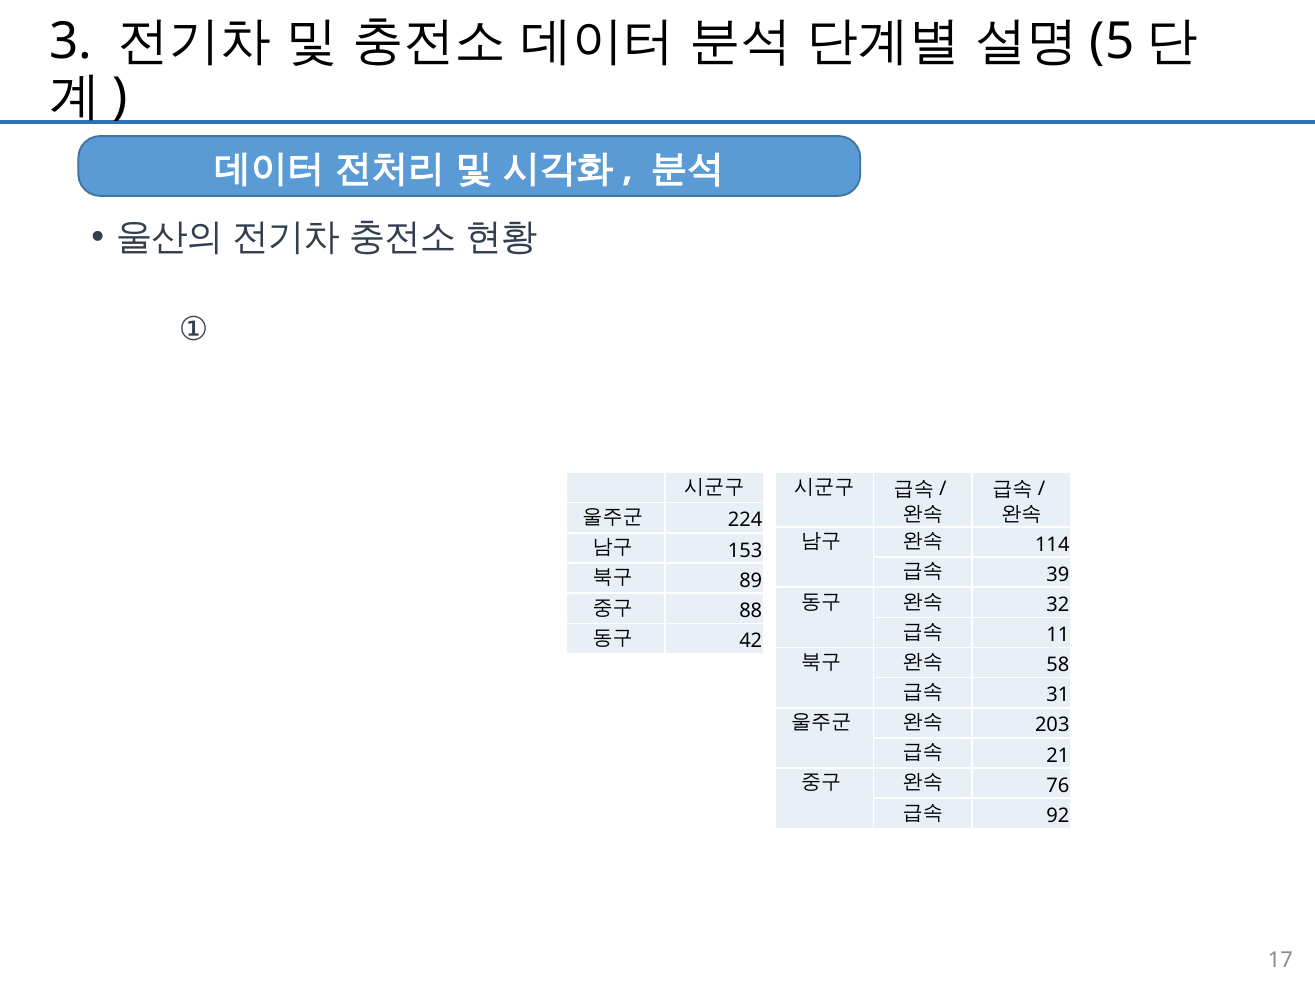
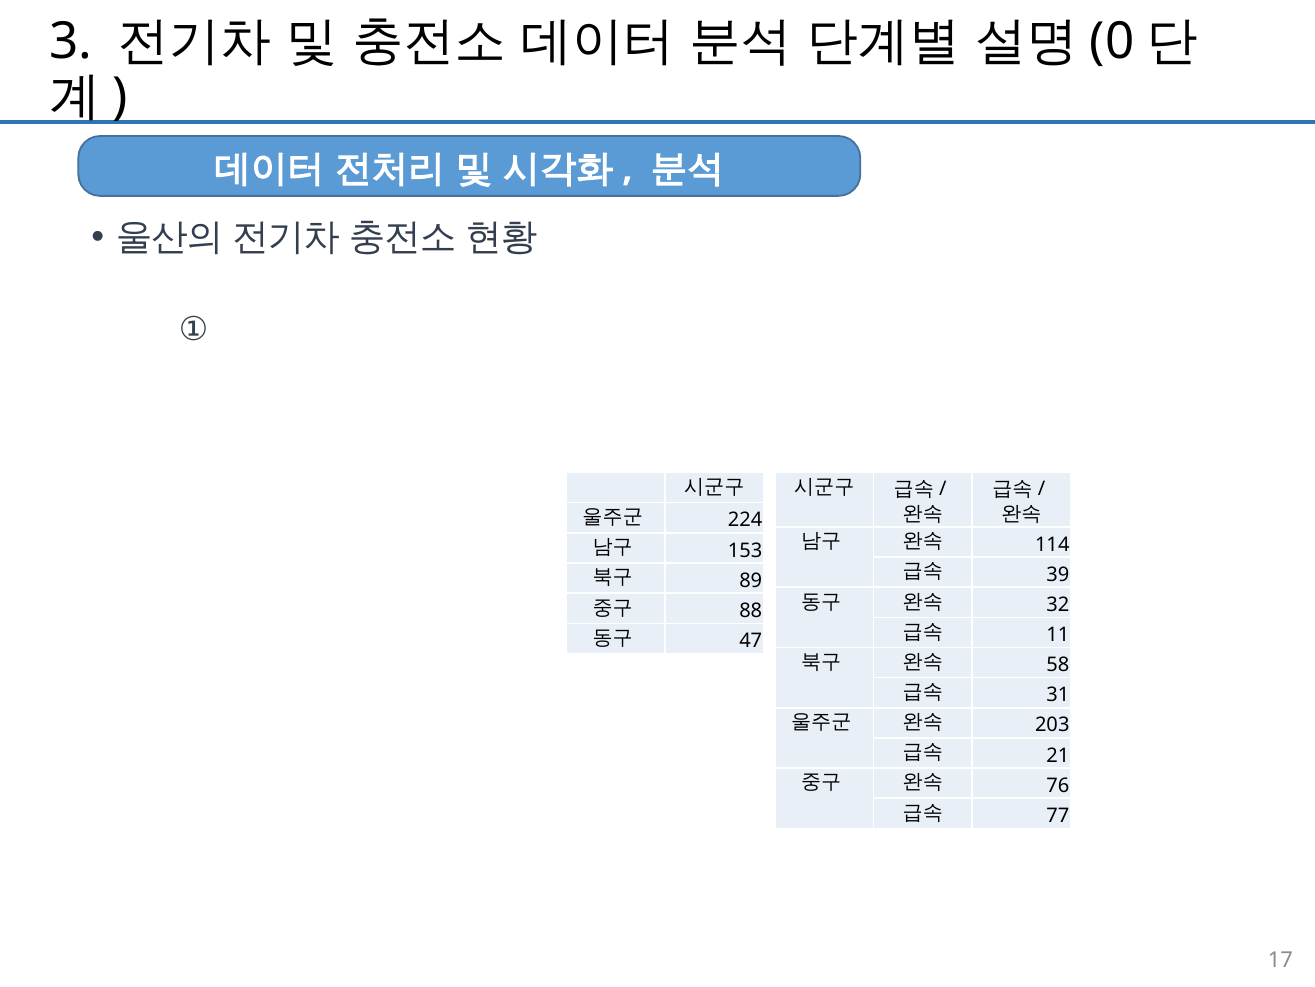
5: 5 -> 0
42: 42 -> 47
92: 92 -> 77
